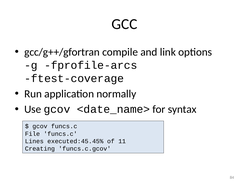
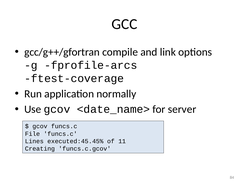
syntax: syntax -> server
